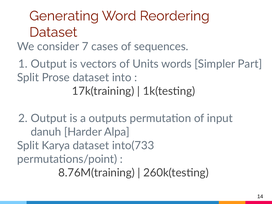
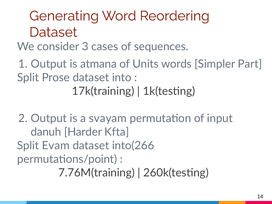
7: 7 -> 3
vectors: vectors -> atmana
outputs: outputs -> svayam
Alpa: Alpa -> Kfta
Karya: Karya -> Evam
into(733: into(733 -> into(266
8.76M(training: 8.76M(training -> 7.76M(training
